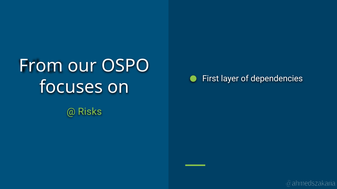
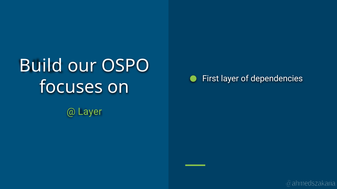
From: From -> Build
Risks at (90, 112): Risks -> Layer
